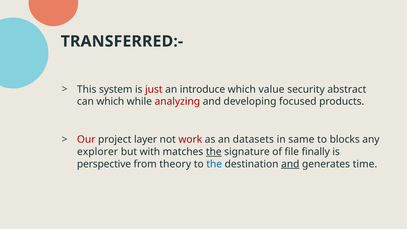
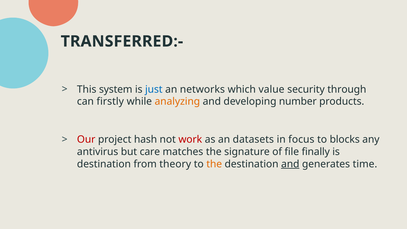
just colour: red -> blue
introduce: introduce -> networks
abstract: abstract -> through
can which: which -> firstly
analyzing colour: red -> orange
focused: focused -> number
layer: layer -> hash
same: same -> focus
explorer: explorer -> antivirus
with: with -> care
the at (214, 152) underline: present -> none
perspective at (104, 164): perspective -> destination
the at (214, 164) colour: blue -> orange
